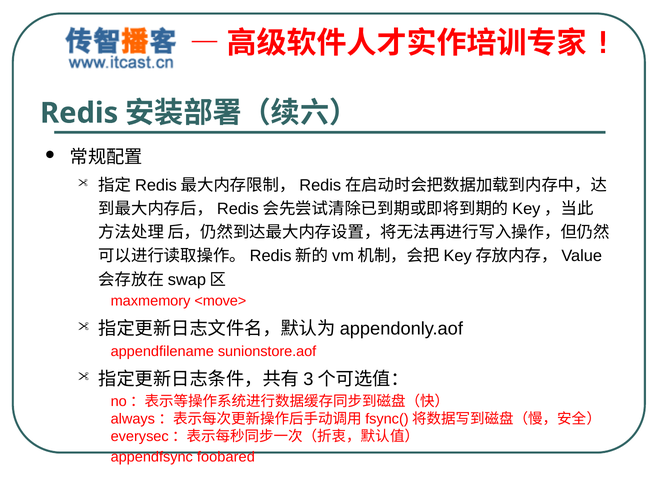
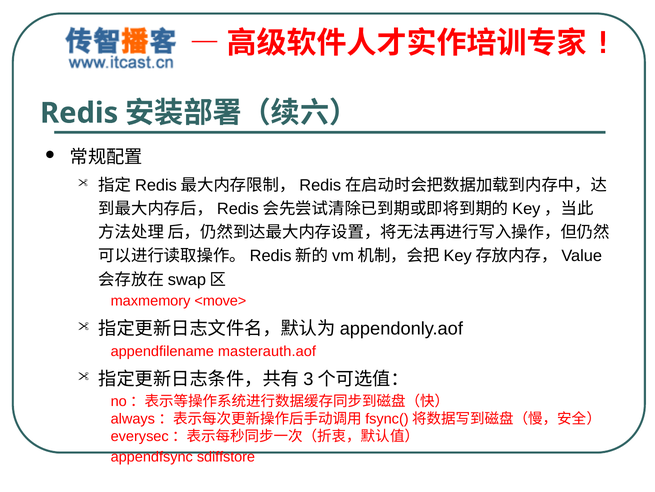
sunionstore.aof: sunionstore.aof -> masterauth.aof
foobared: foobared -> sdiffstore
